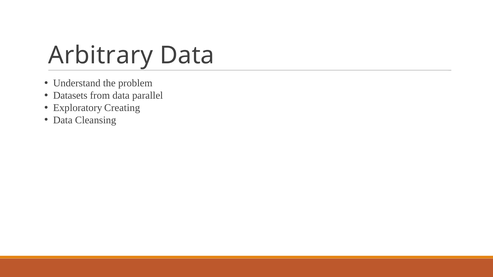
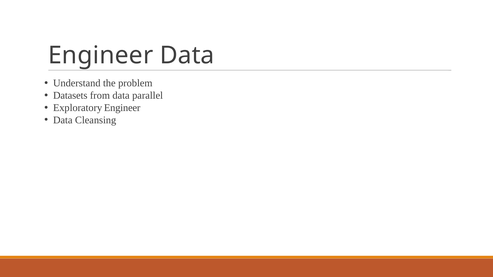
Arbitrary at (101, 55): Arbitrary -> Engineer
Exploratory Creating: Creating -> Engineer
